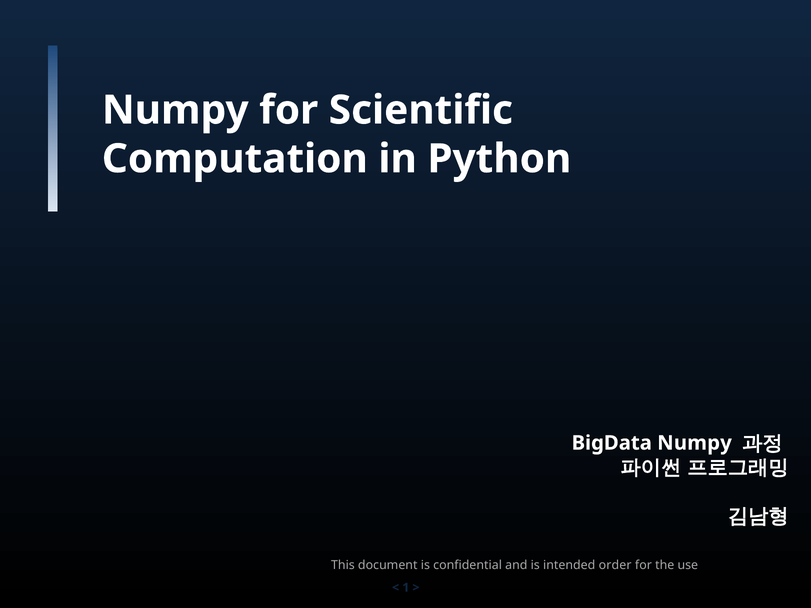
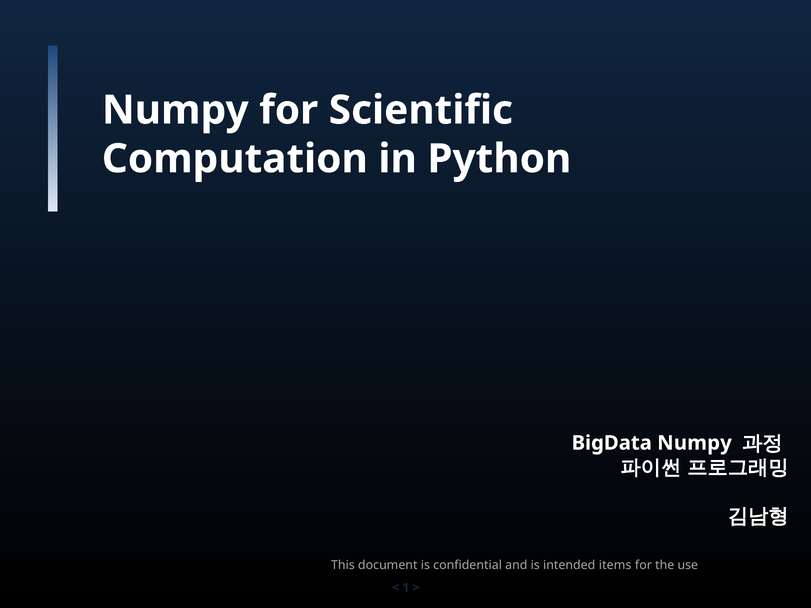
order: order -> items
